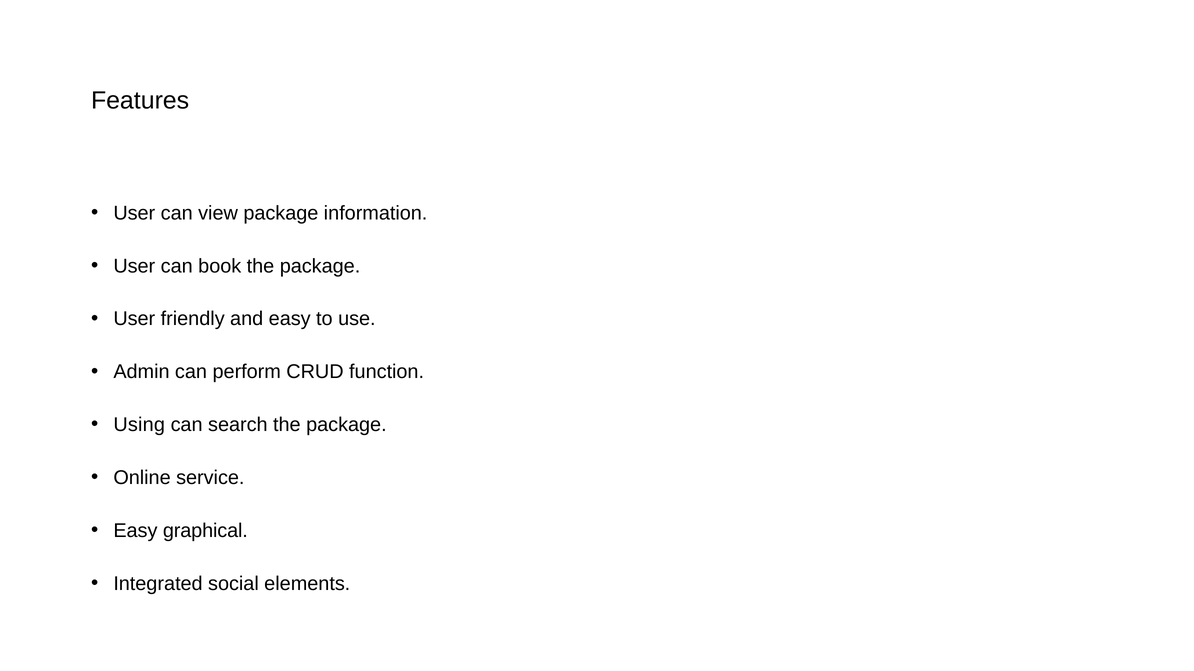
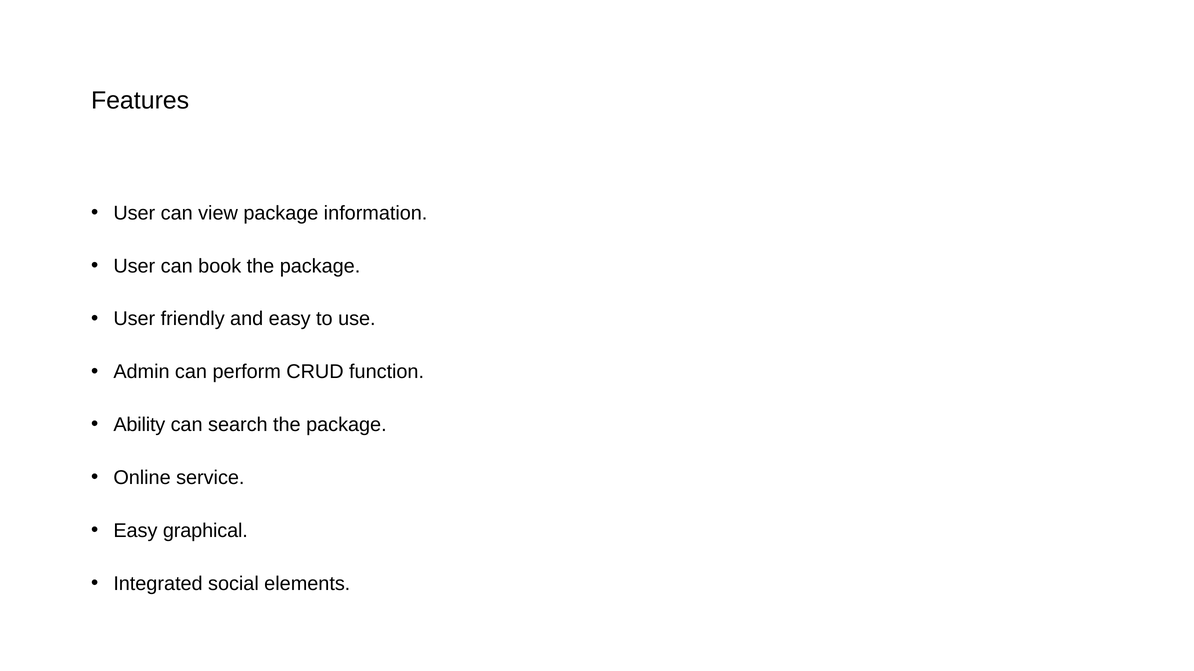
Using: Using -> Ability
